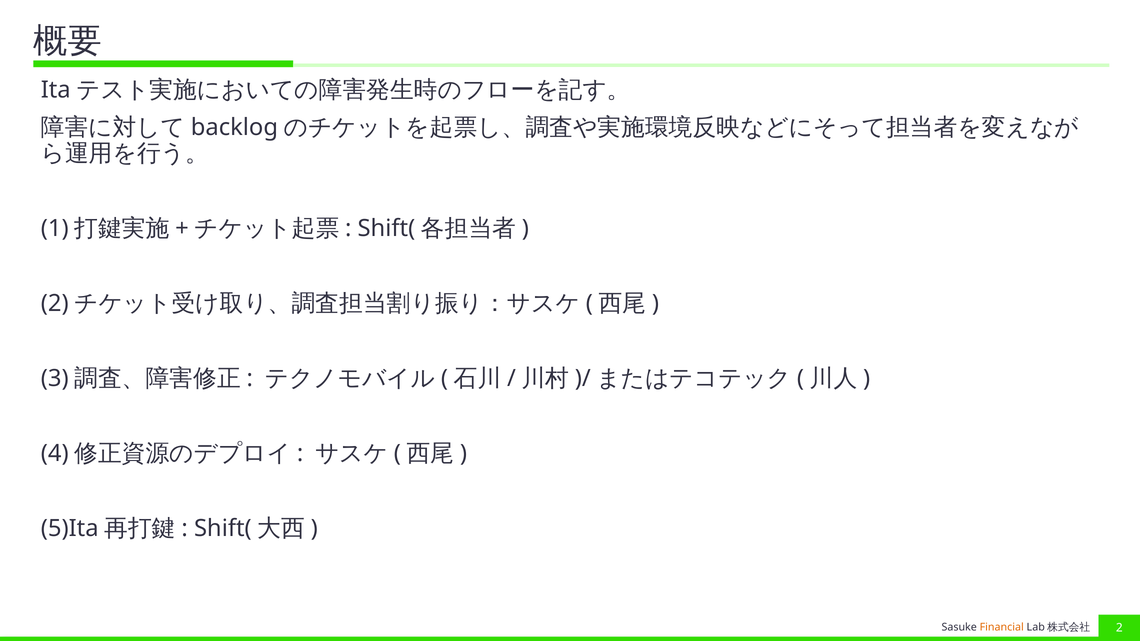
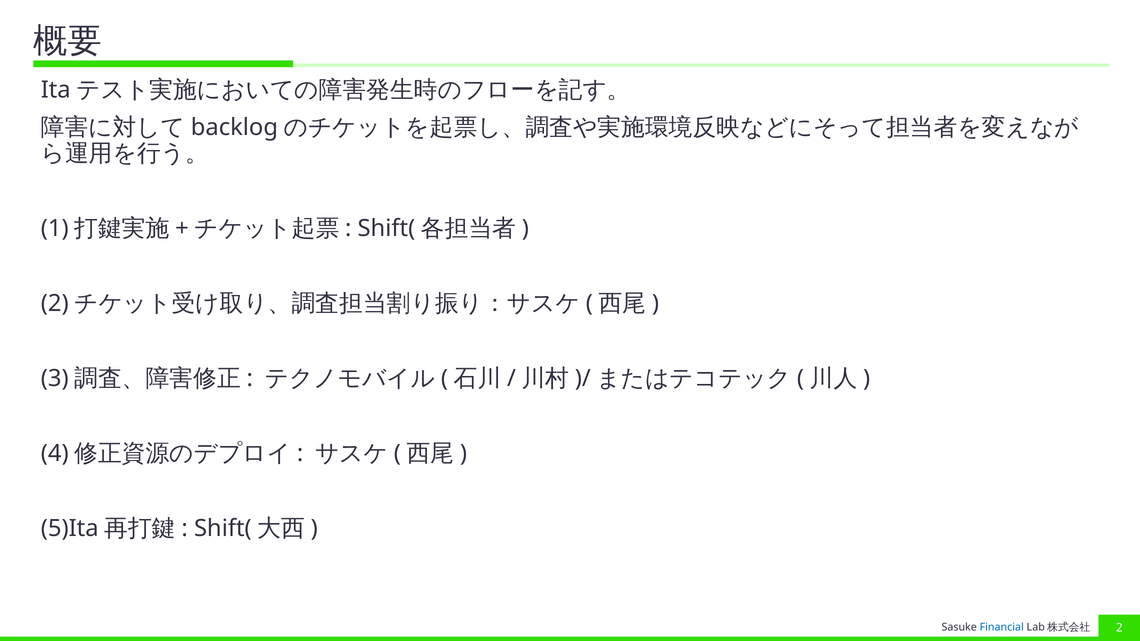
Financial colour: orange -> blue
